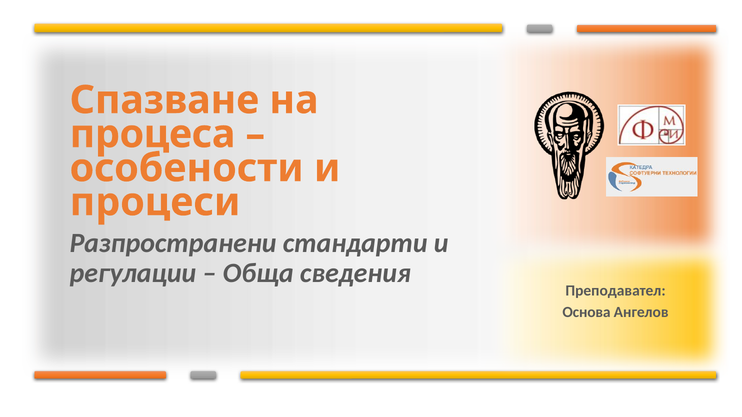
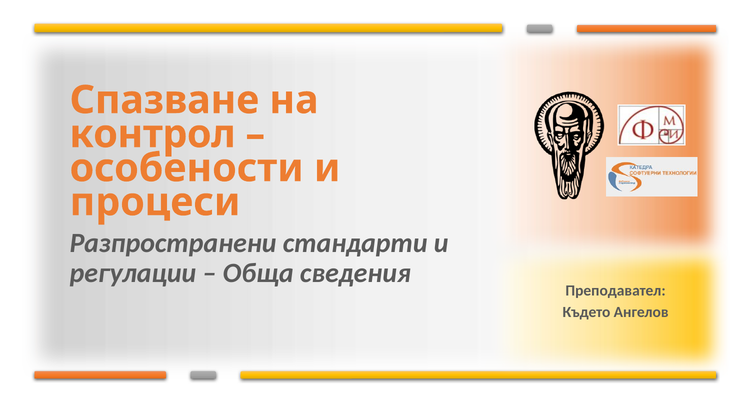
процеса: процеса -> контрол
Основа: Основа -> Където
